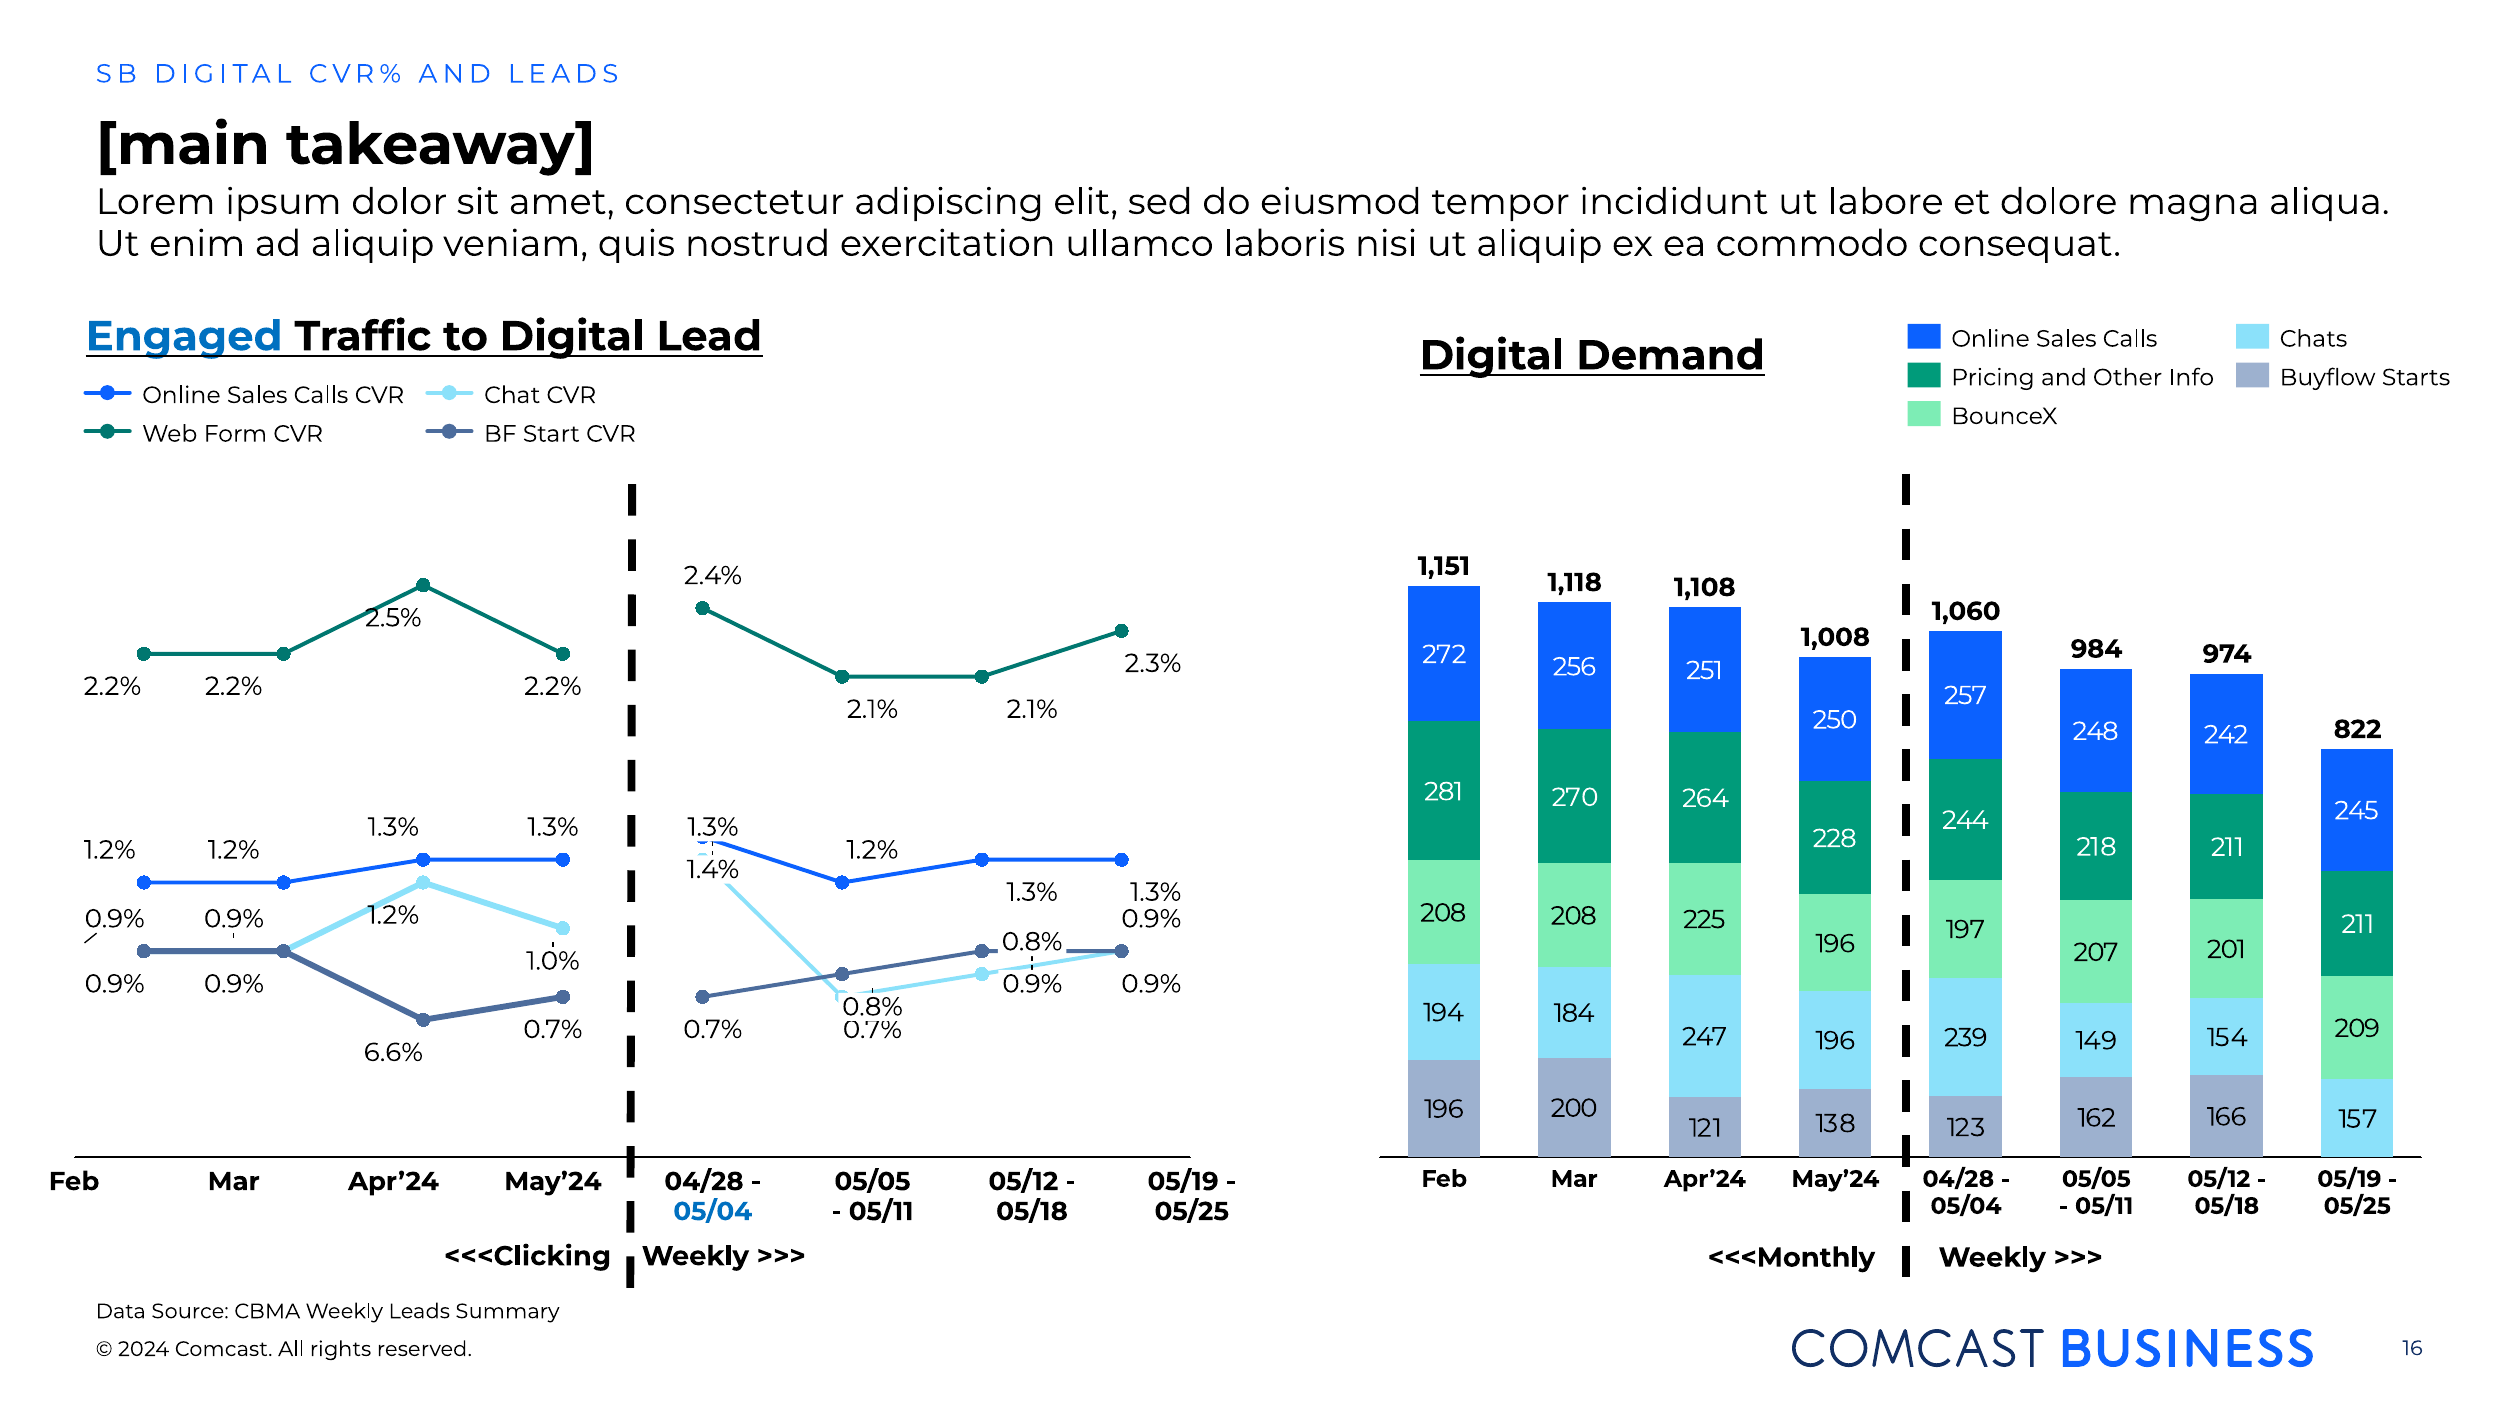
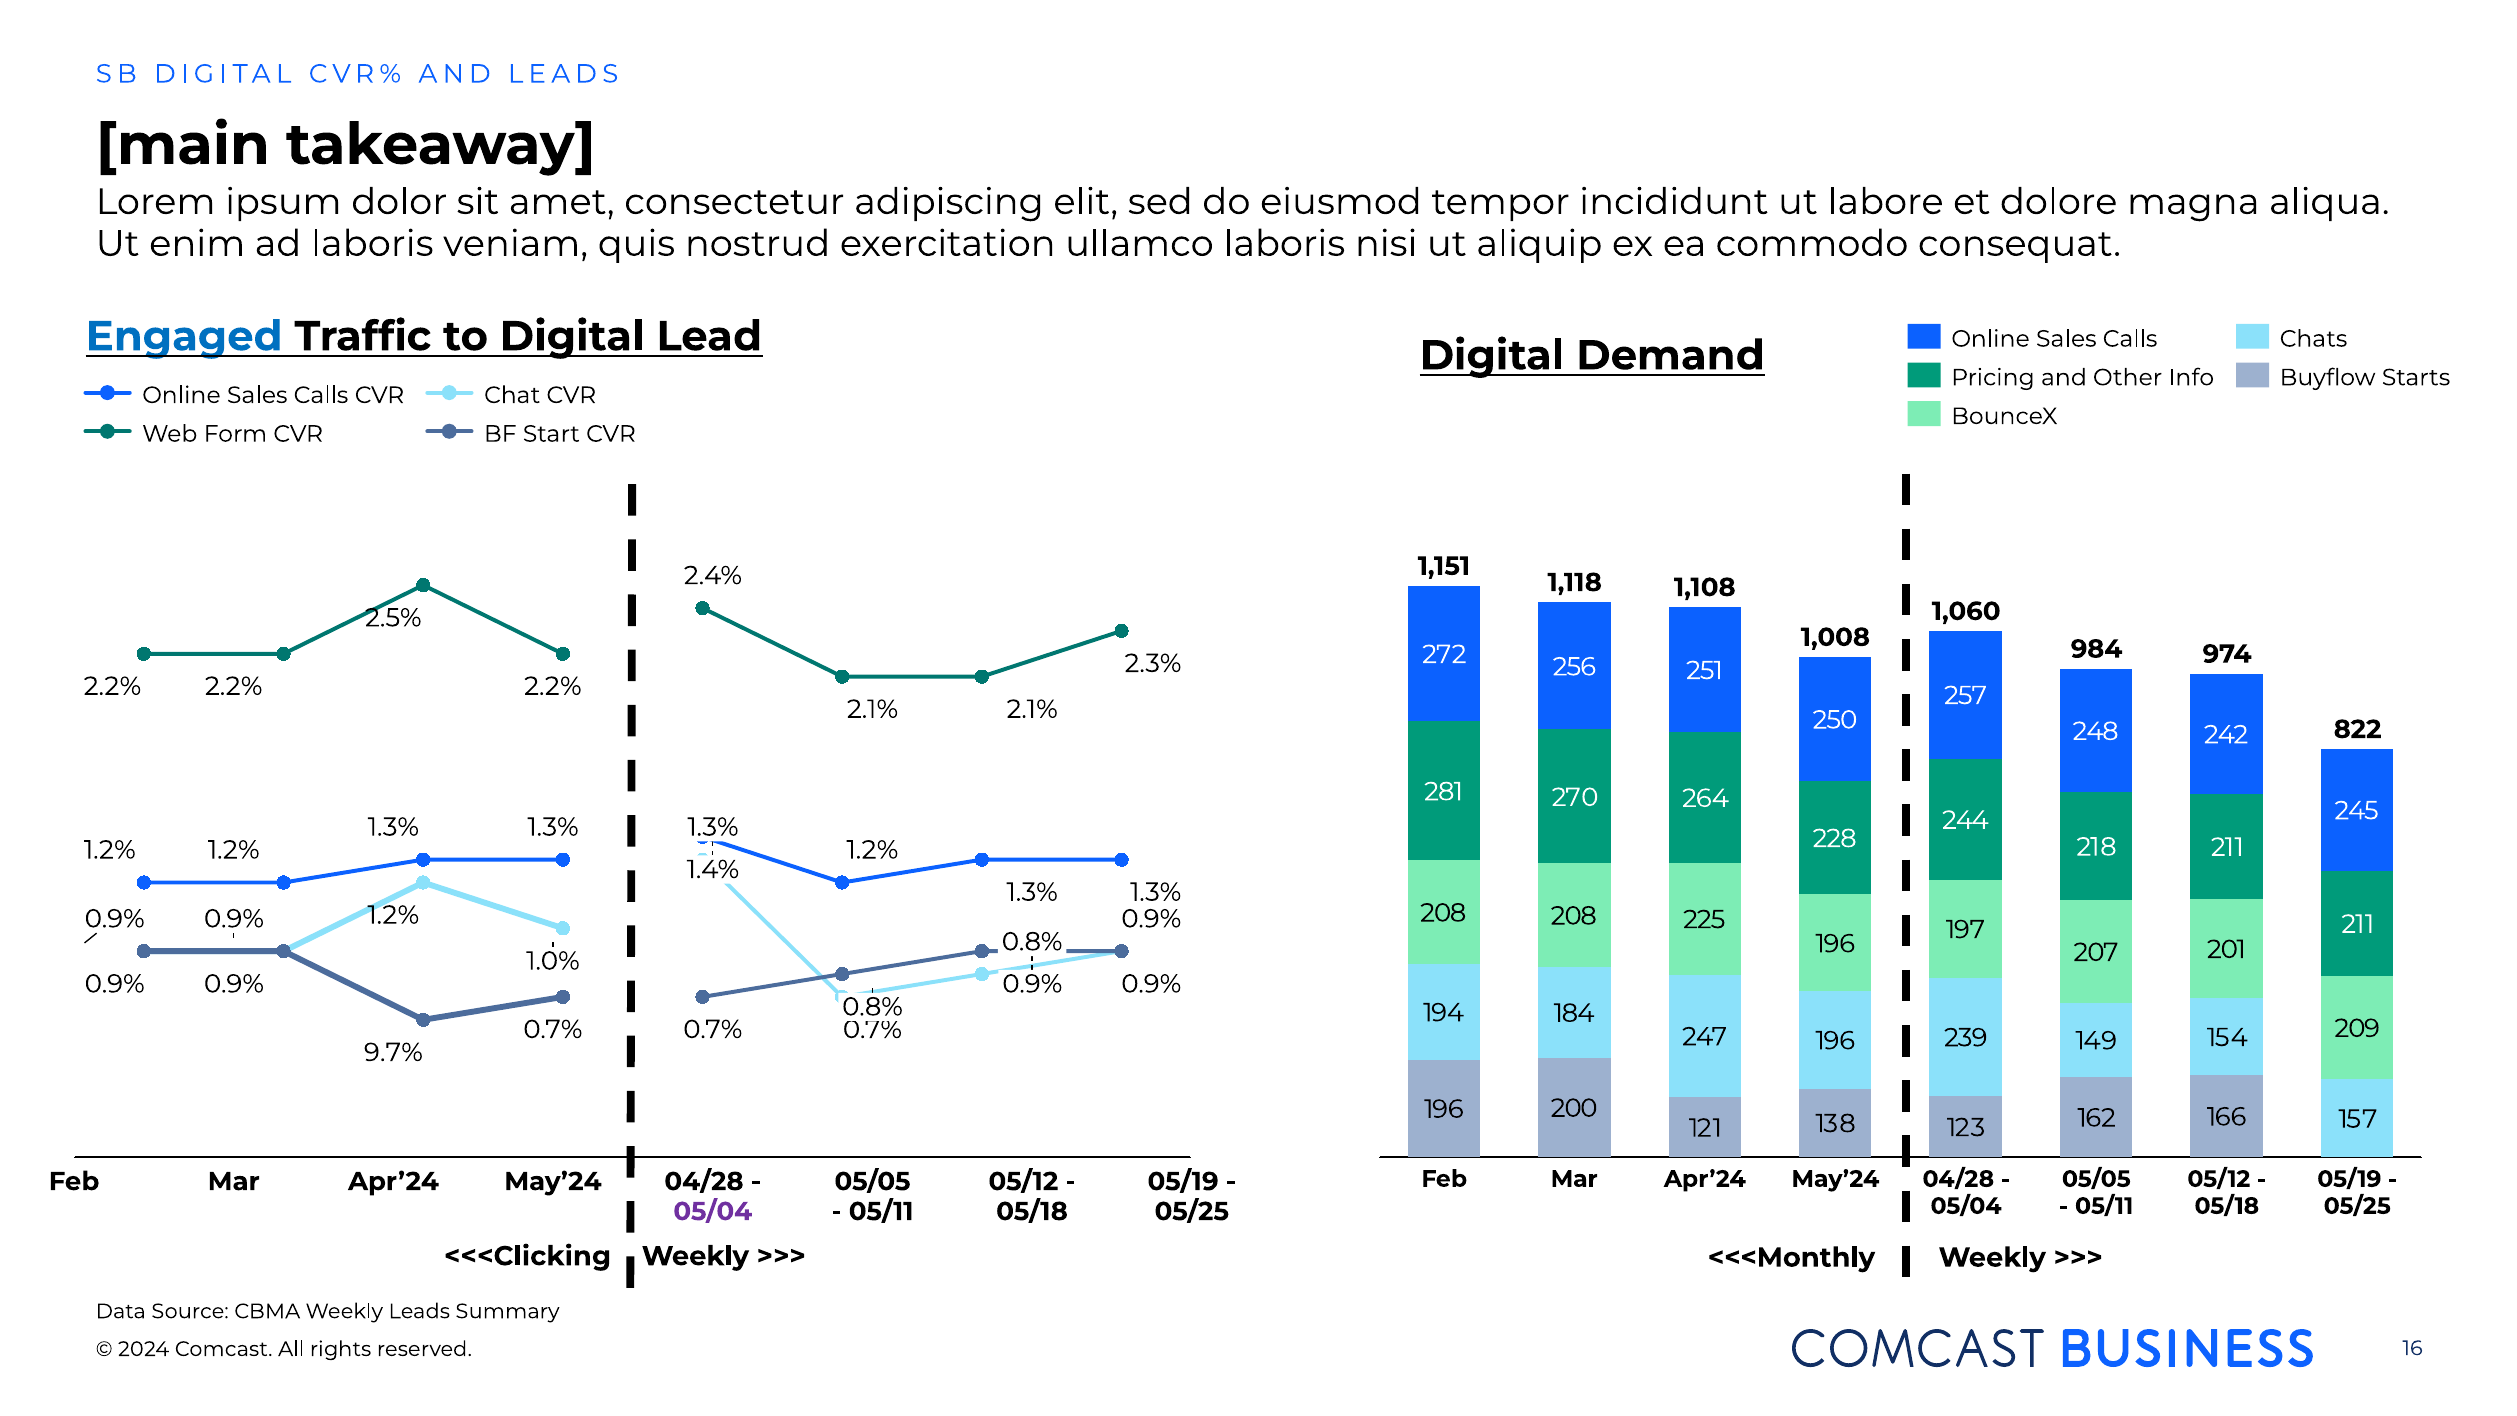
ad aliquip: aliquip -> laboris
6.6%: 6.6% -> 9.7%
05/04 at (713, 1211) colour: blue -> purple
